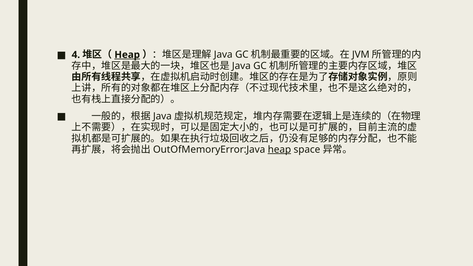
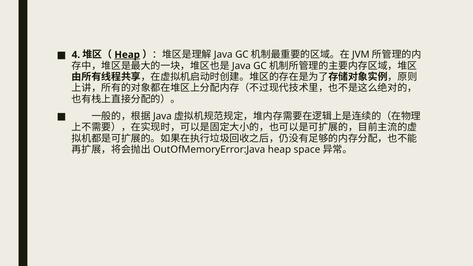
heap at (279, 150) underline: present -> none
